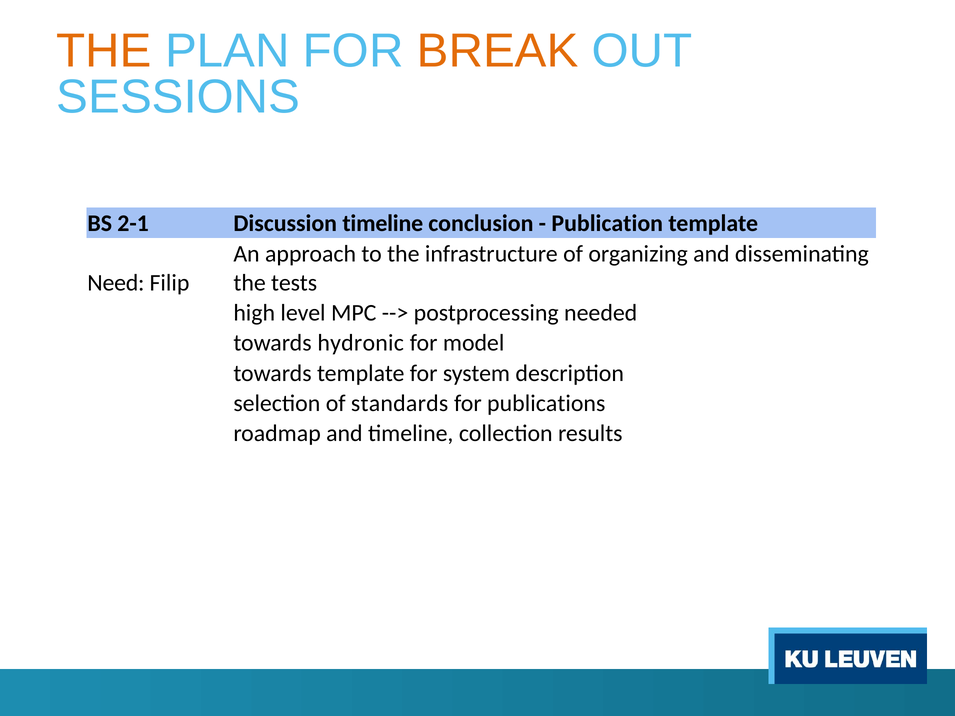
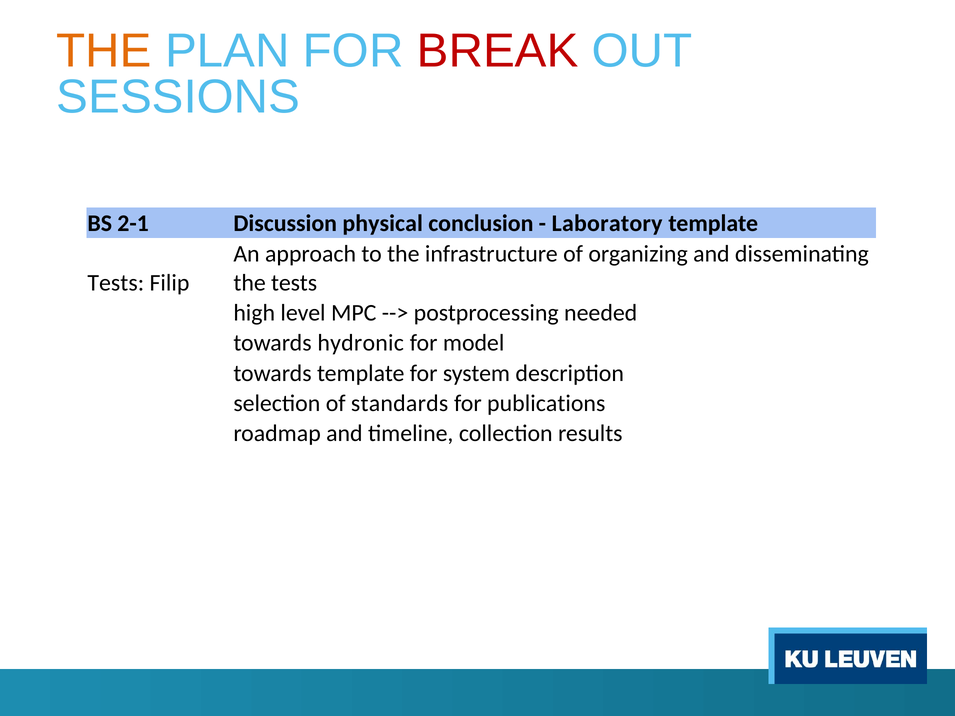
BREAK colour: orange -> red
Discussion timeline: timeline -> physical
Publication: Publication -> Laboratory
Need at (116, 283): Need -> Tests
